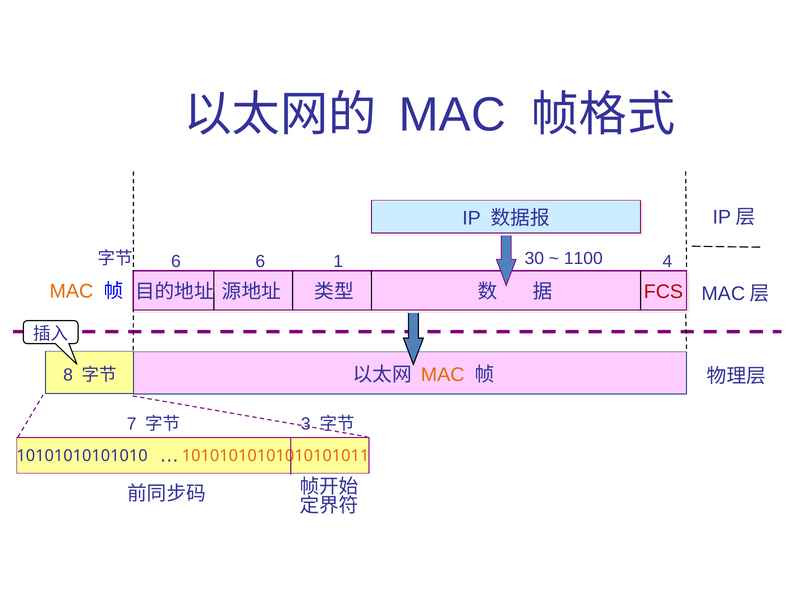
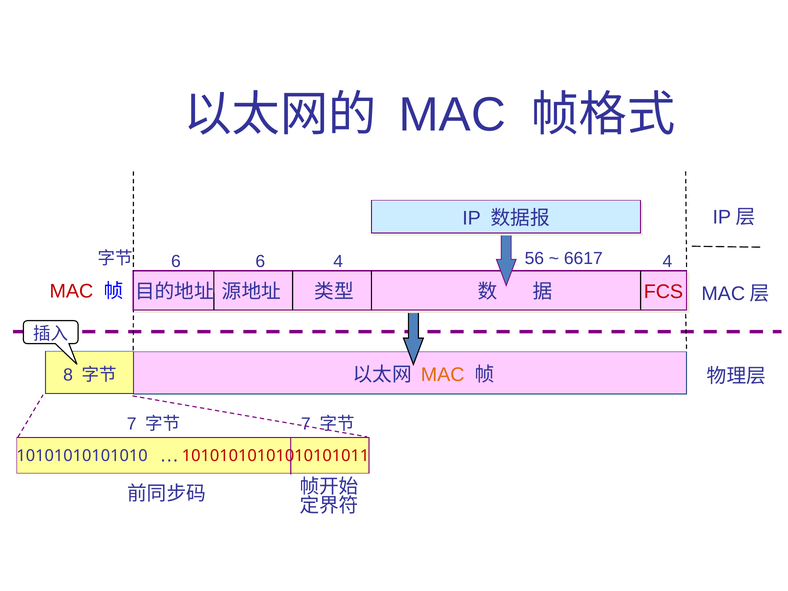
30: 30 -> 56
1100: 1100 -> 6617
6 1: 1 -> 4
MAC at (71, 291) colour: orange -> red
3 at (306, 424): 3 -> 7
10101010101010101011 colour: orange -> red
